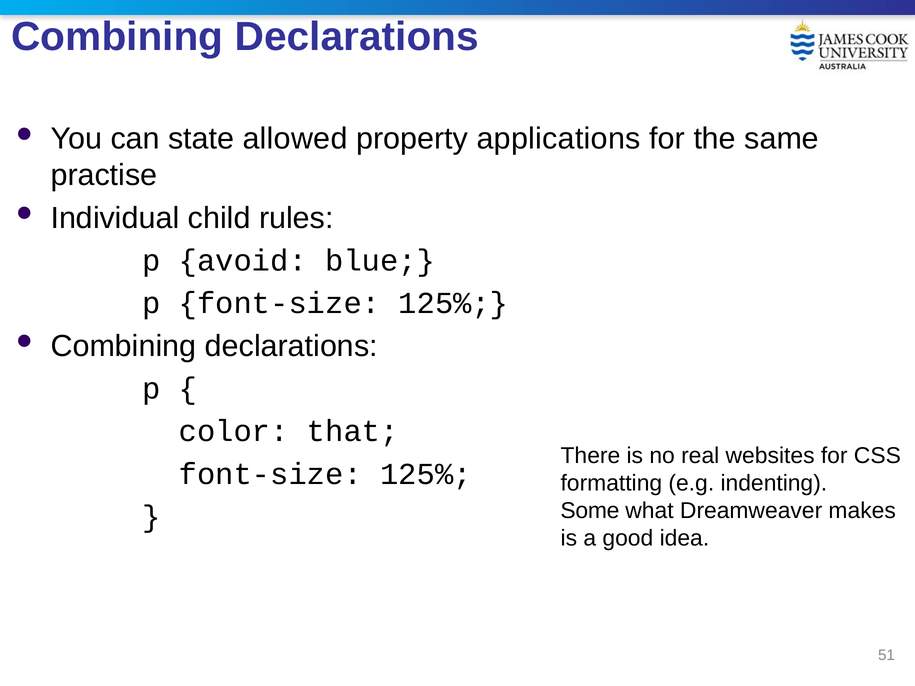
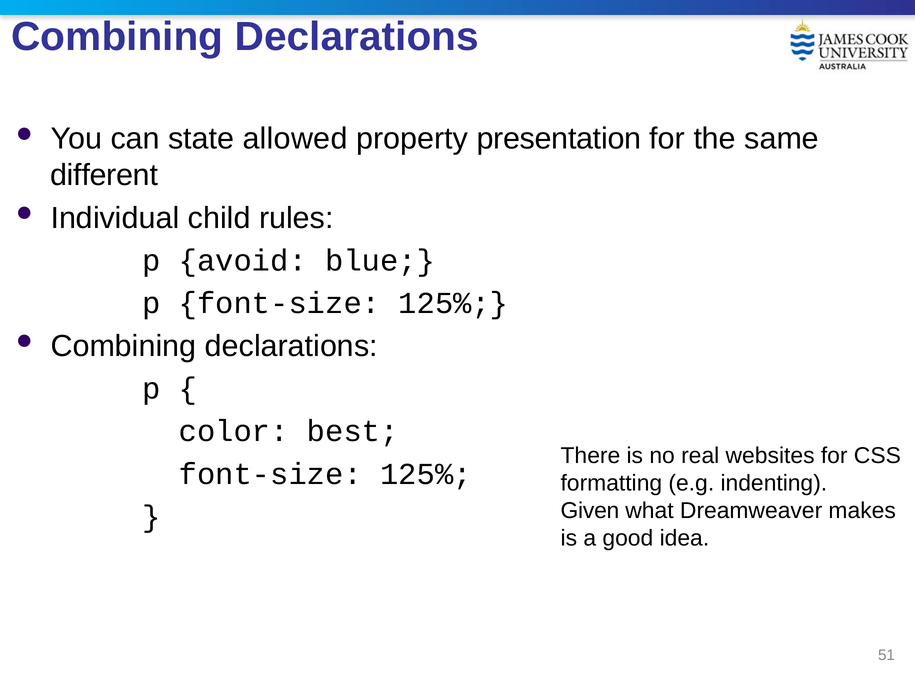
applications: applications -> presentation
practise: practise -> different
that: that -> best
Some: Some -> Given
